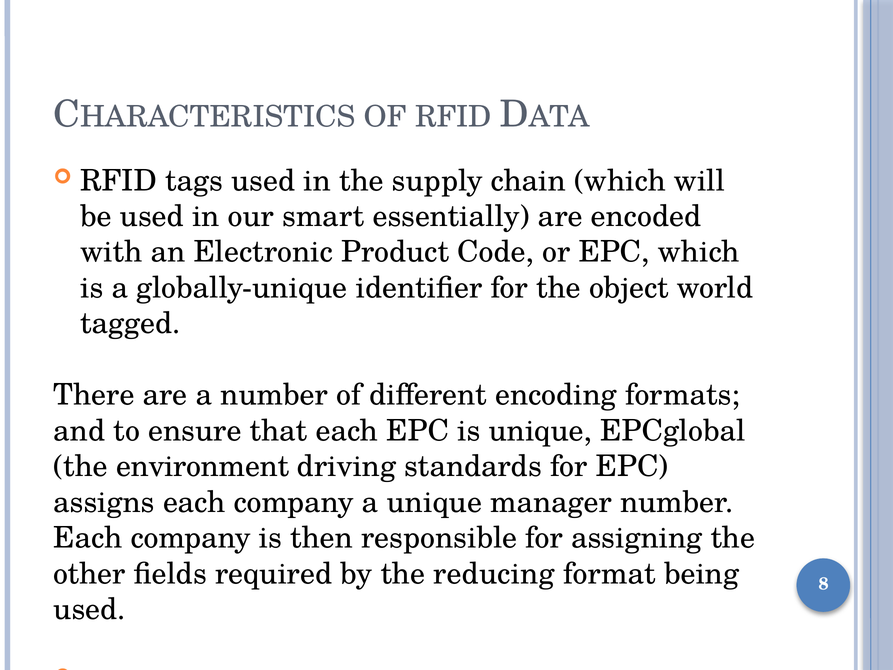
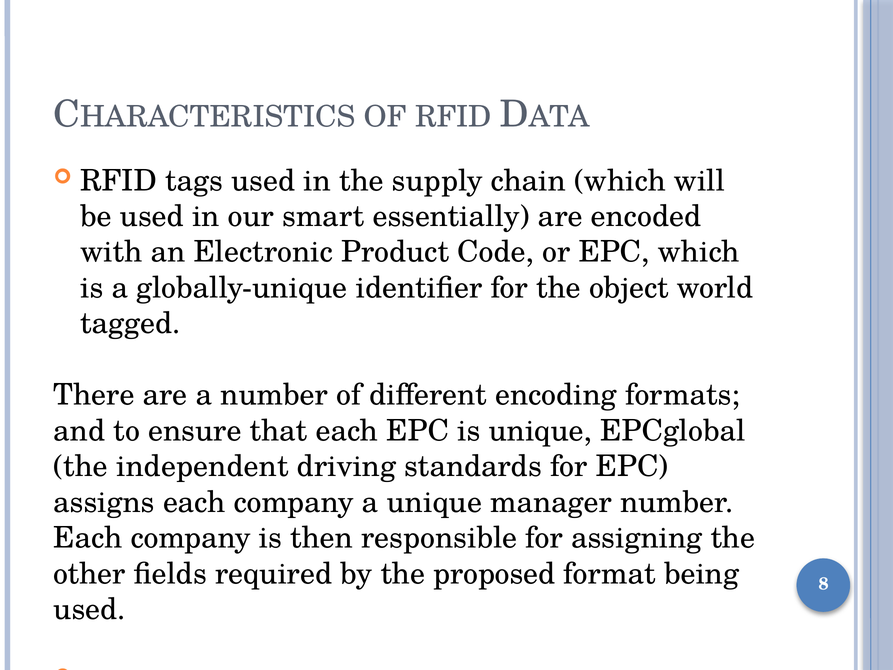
environment: environment -> independent
reducing: reducing -> proposed
